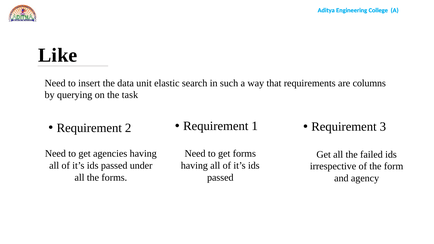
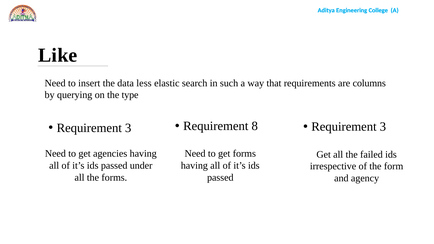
unit: unit -> less
task: task -> type
1: 1 -> 8
2 at (128, 128): 2 -> 3
